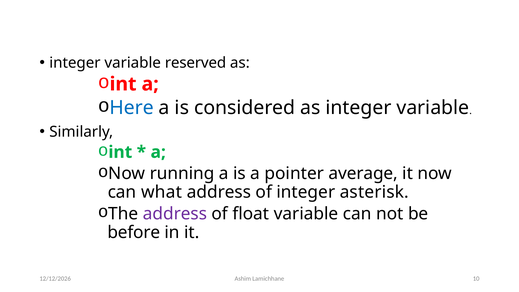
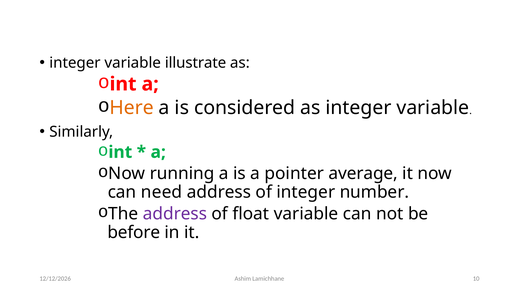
reserved: reserved -> illustrate
Here colour: blue -> orange
what: what -> need
asterisk: asterisk -> number
